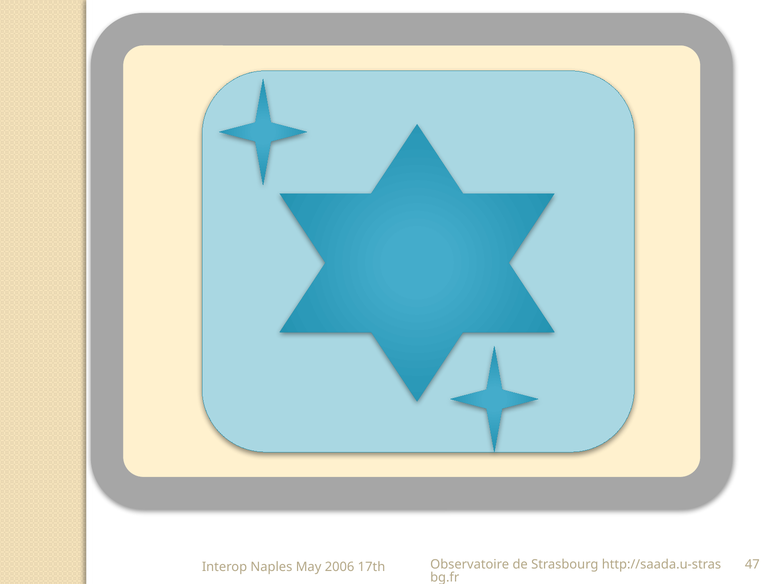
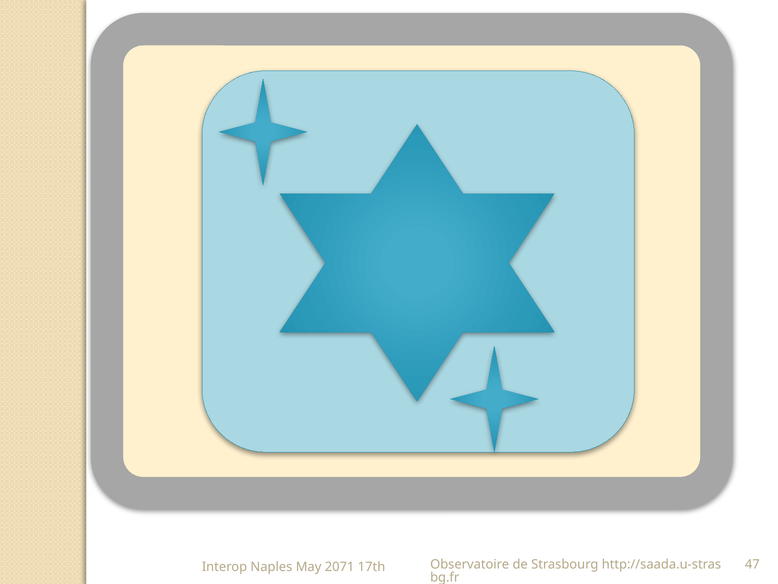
2006: 2006 -> 2071
